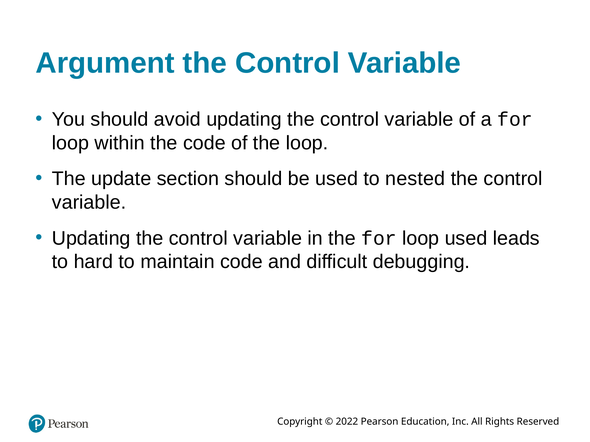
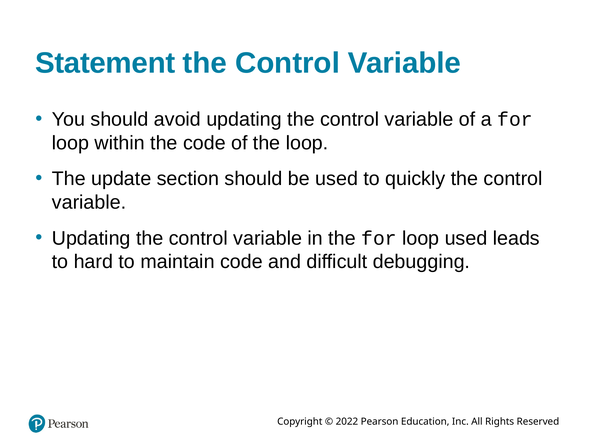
Argument: Argument -> Statement
nested: nested -> quickly
